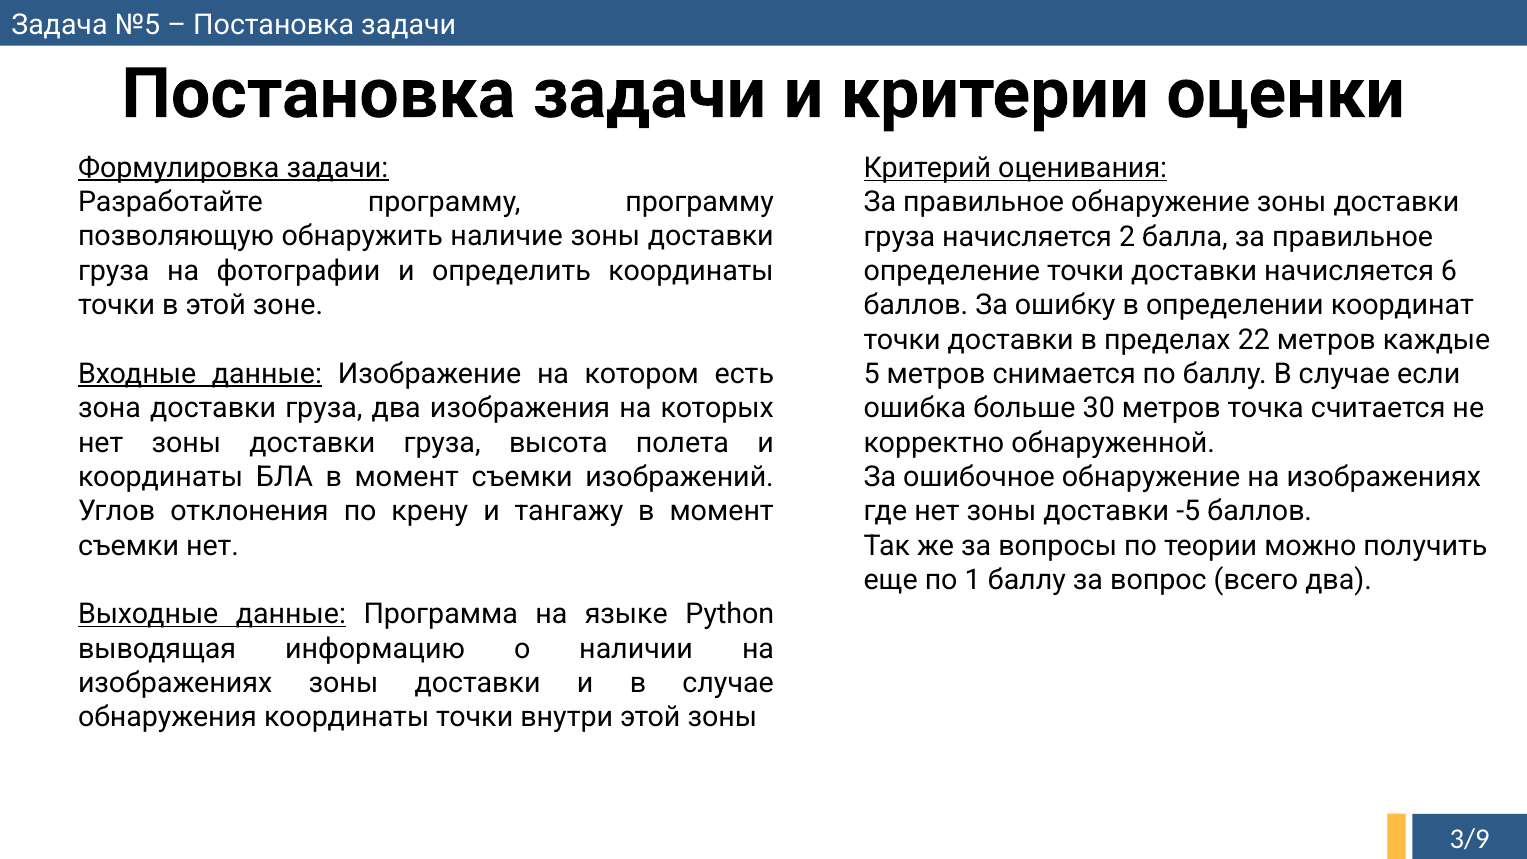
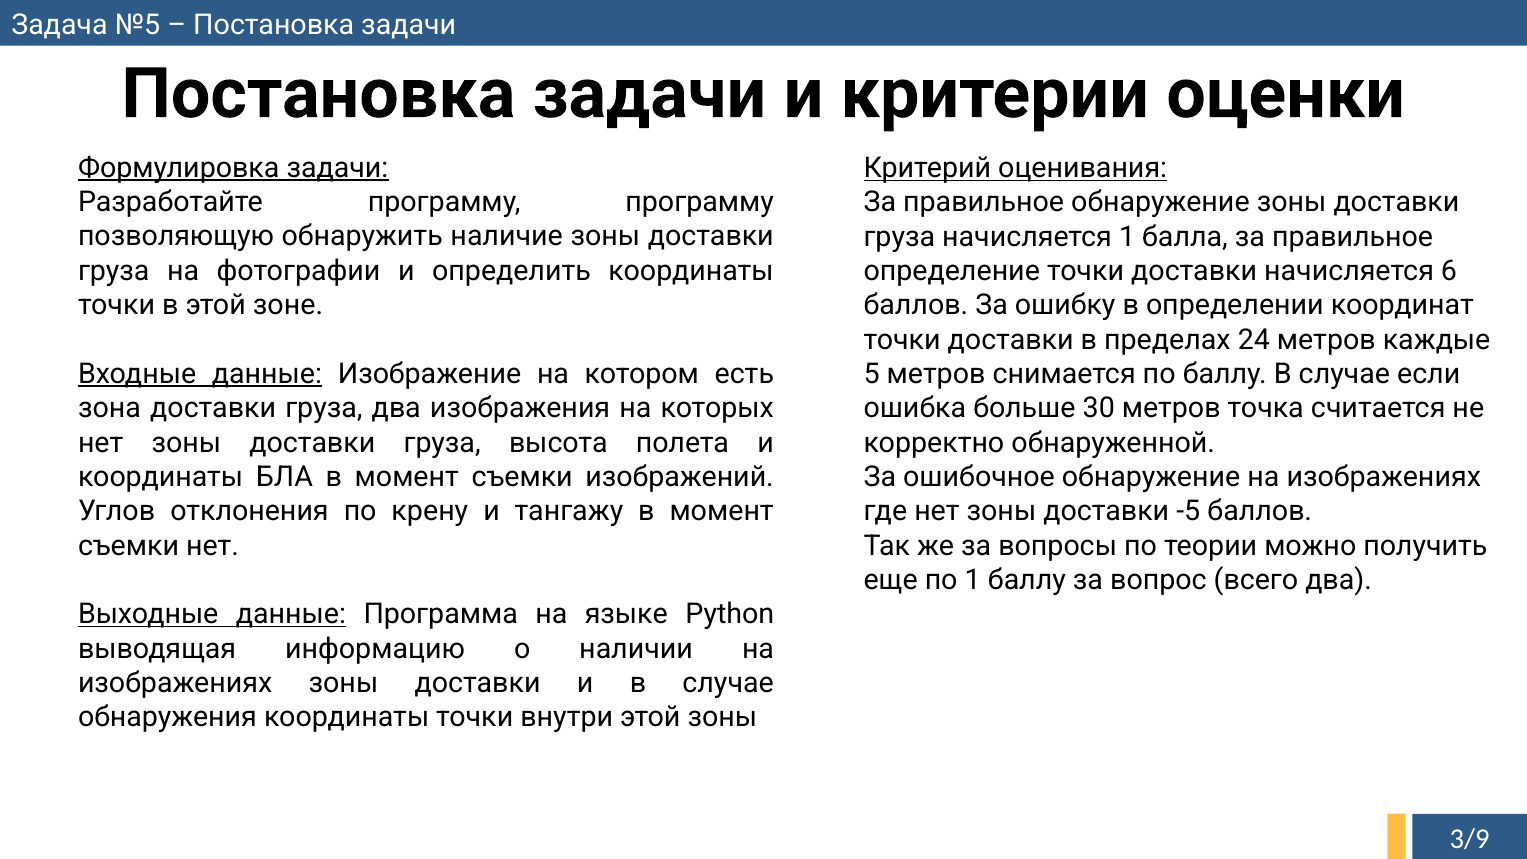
начисляется 2: 2 -> 1
22: 22 -> 24
